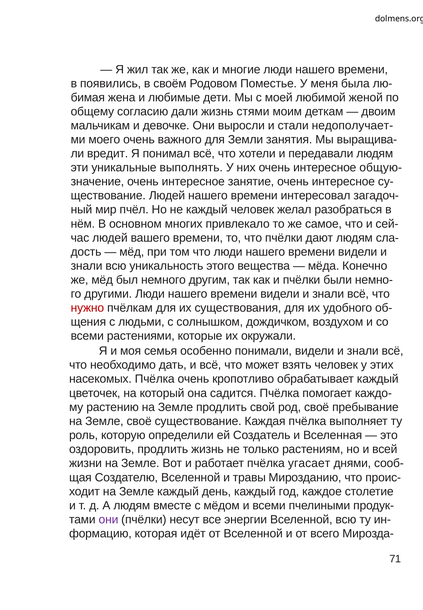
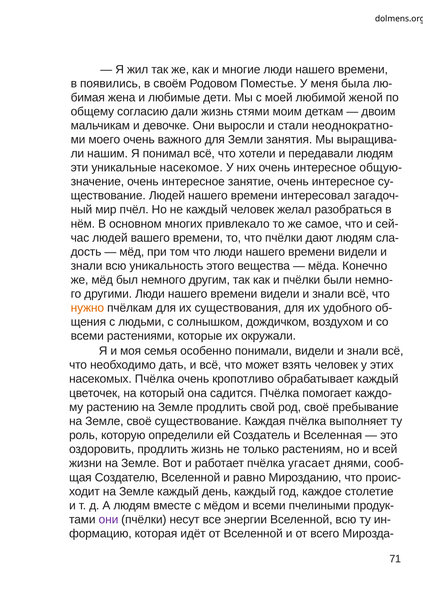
недополучает-: недополучает- -> неоднократно-
вредит: вредит -> нашим
выполнять: выполнять -> насекомое
нужно colour: red -> orange
травы: травы -> равно
